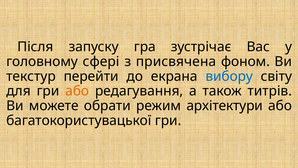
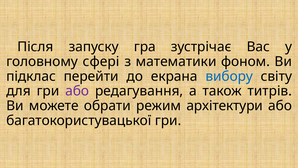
присвячена: присвячена -> математики
текстур: текстур -> підклас
або at (77, 91) colour: orange -> purple
